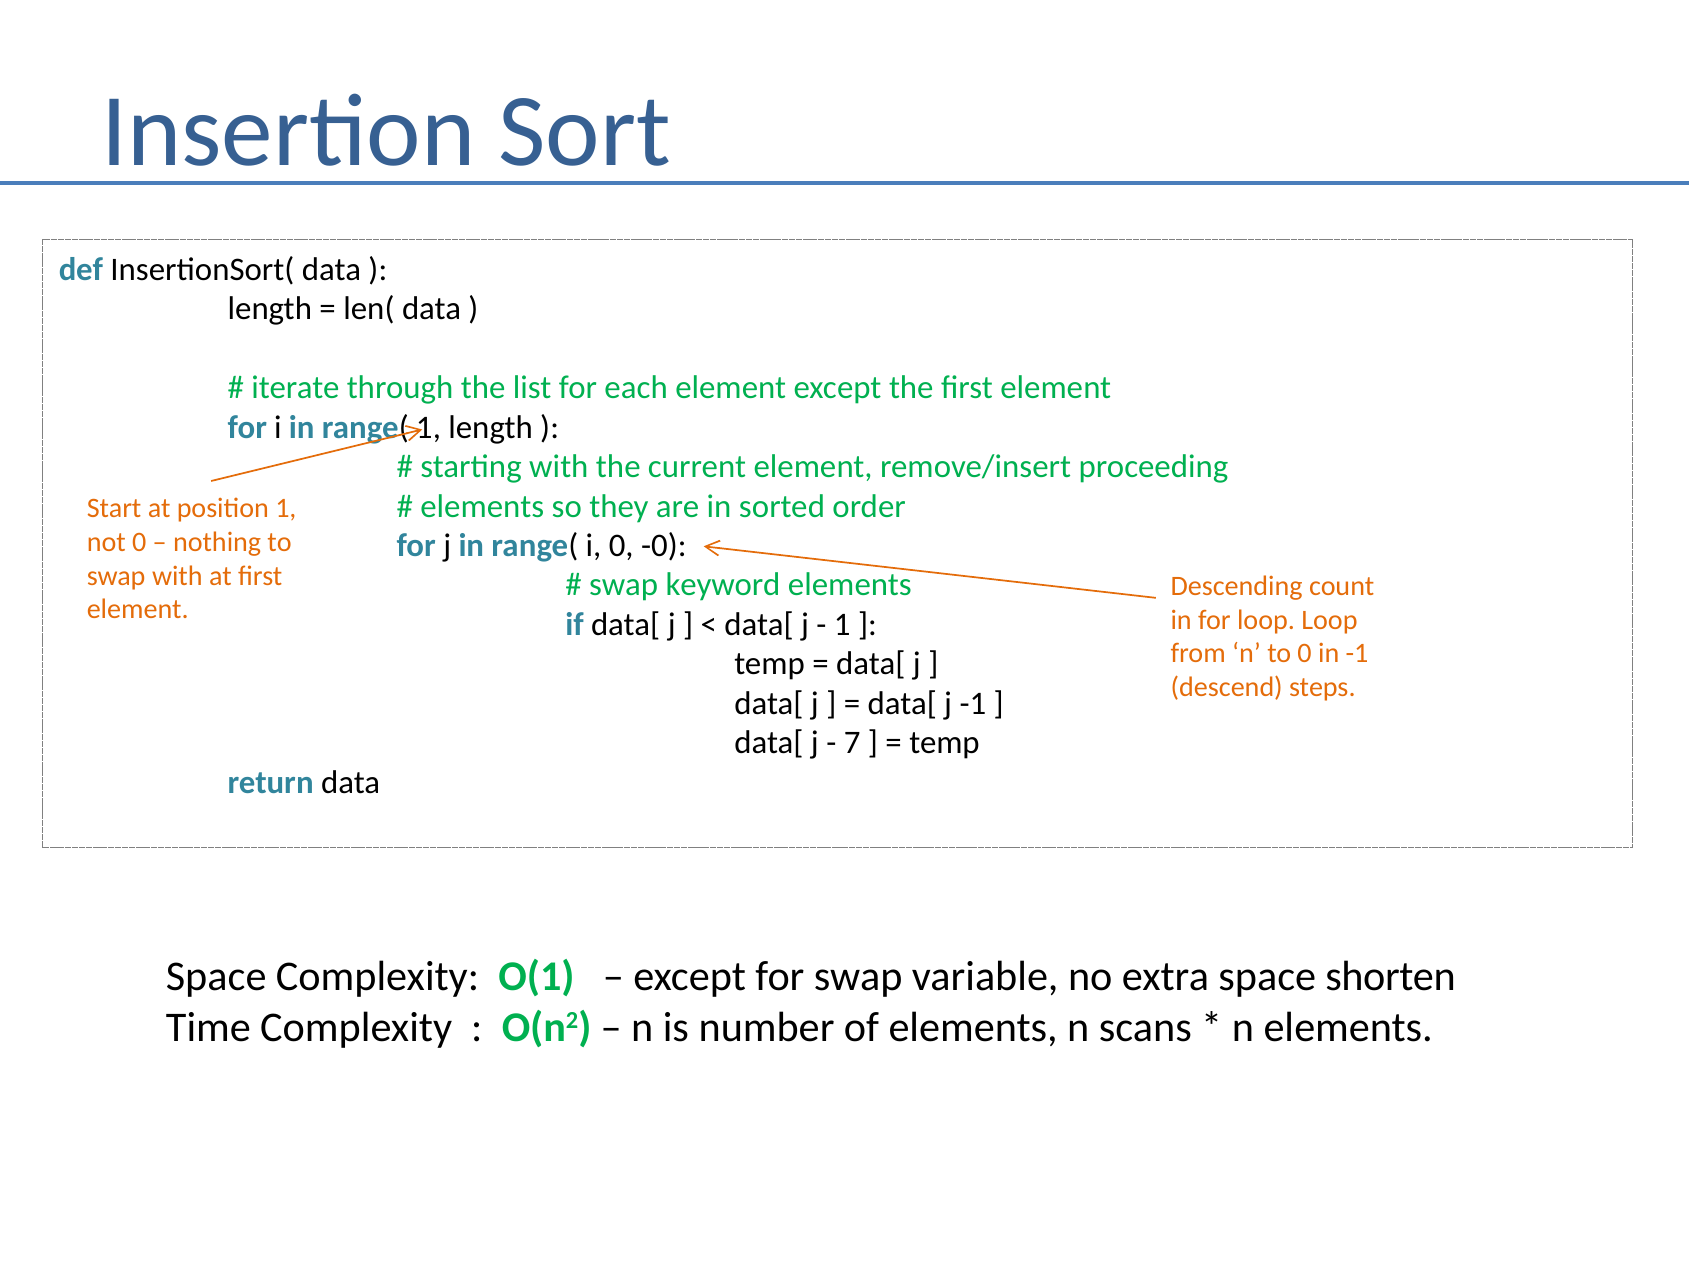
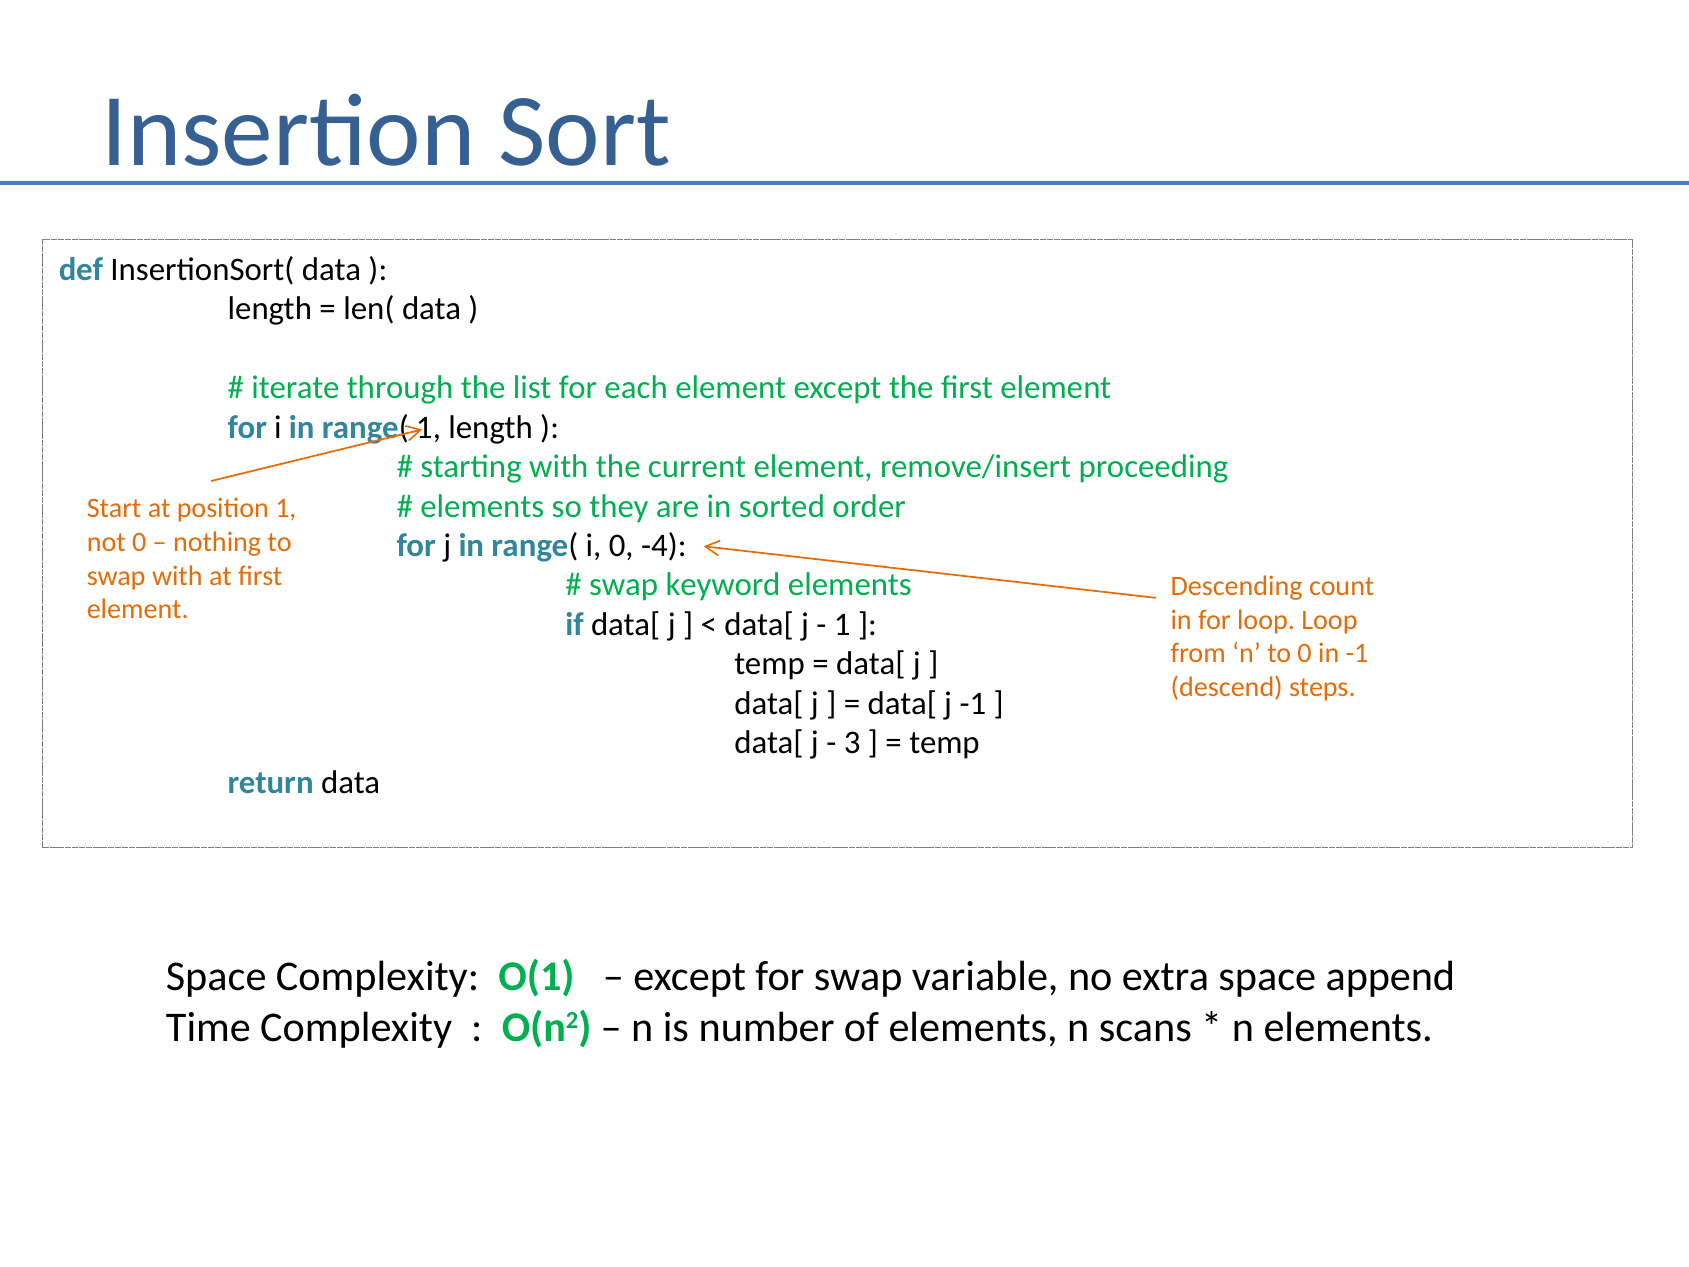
-0: -0 -> -4
7: 7 -> 3
shorten: shorten -> append
